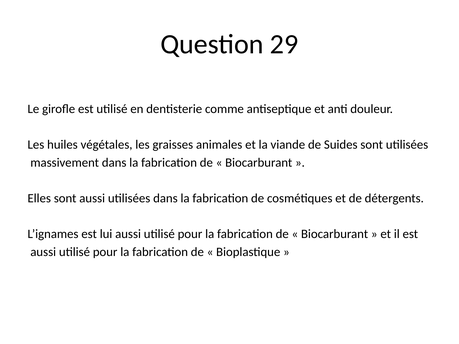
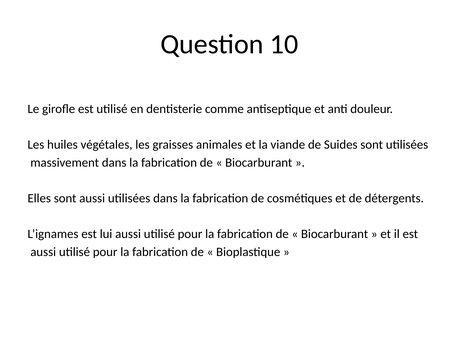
29: 29 -> 10
